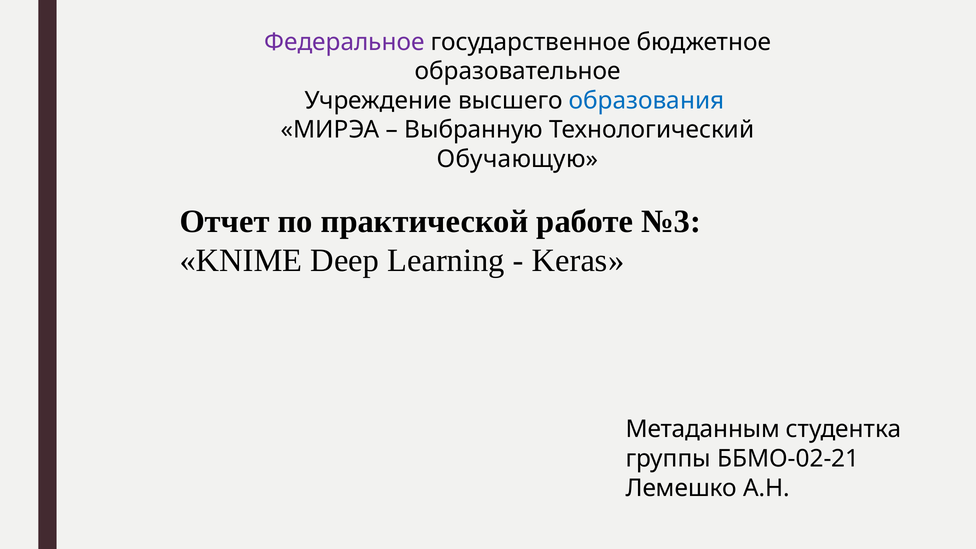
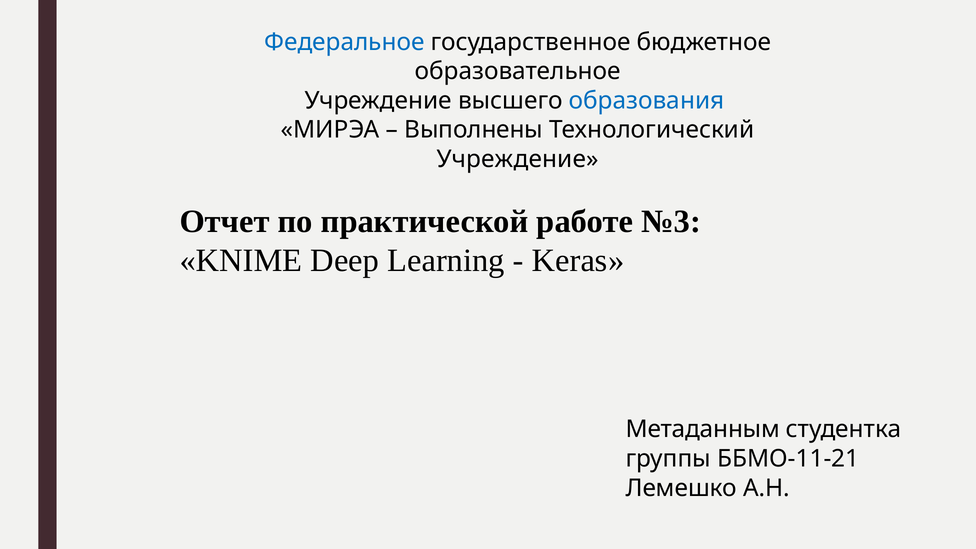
Федеральное colour: purple -> blue
Выбранную: Выбранную -> Выполнены
Обучающую at (518, 159): Обучающую -> Учреждение
ББМО-02-21: ББМО-02-21 -> ББМО-11-21
